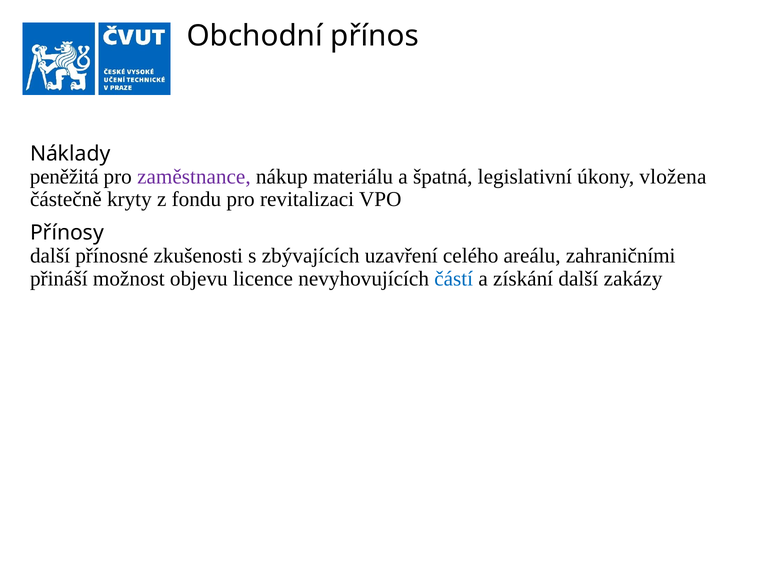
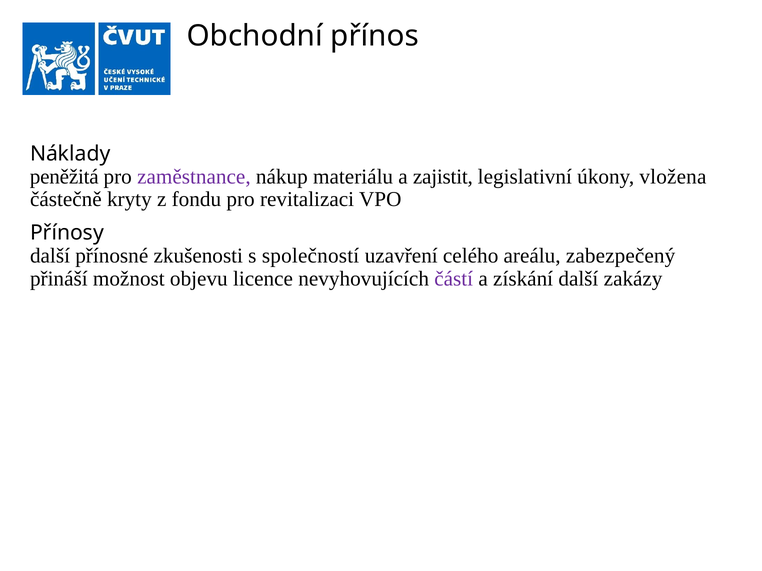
špatná: špatná -> zajistit
zbývajících: zbývajících -> společností
zahraničními: zahraničními -> zabezpečený
částí colour: blue -> purple
